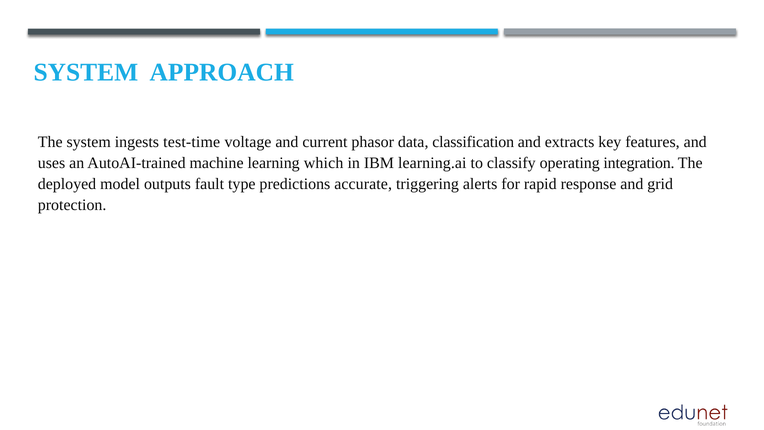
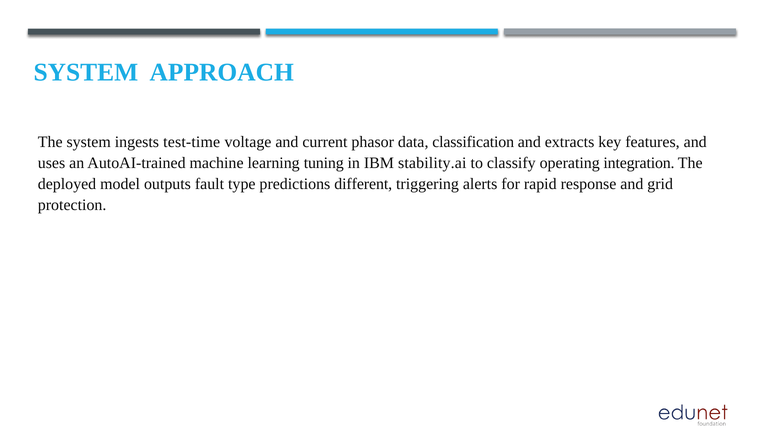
which: which -> tuning
learning.ai: learning.ai -> stability.ai
accurate: accurate -> different
